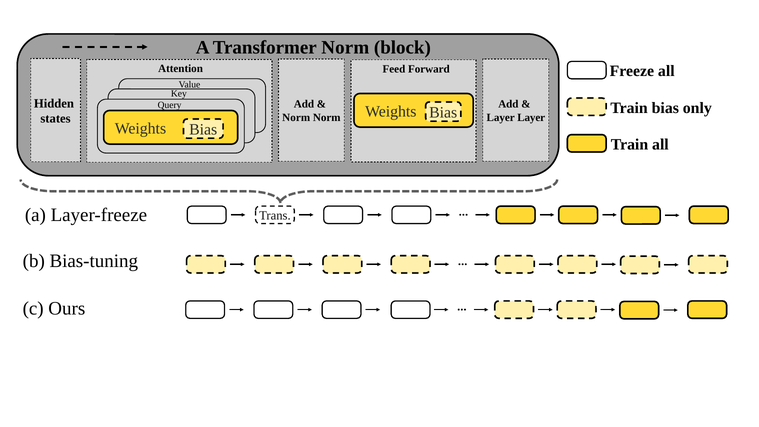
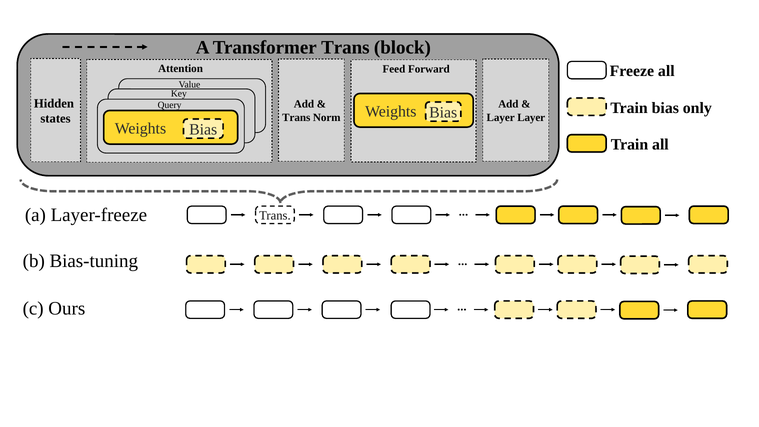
Transformer Norm: Norm -> Trans
Norm at (296, 118): Norm -> Trans
